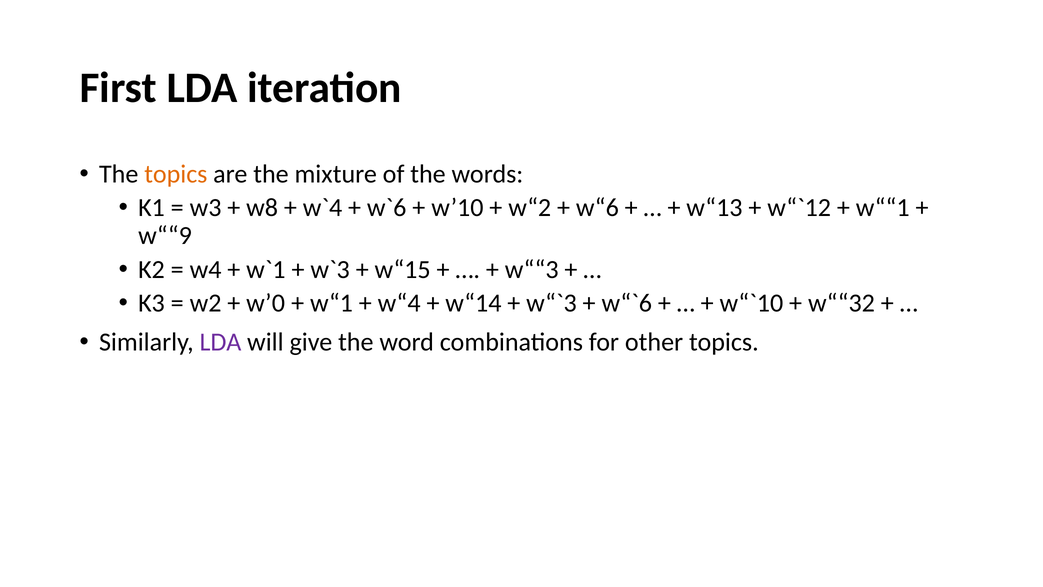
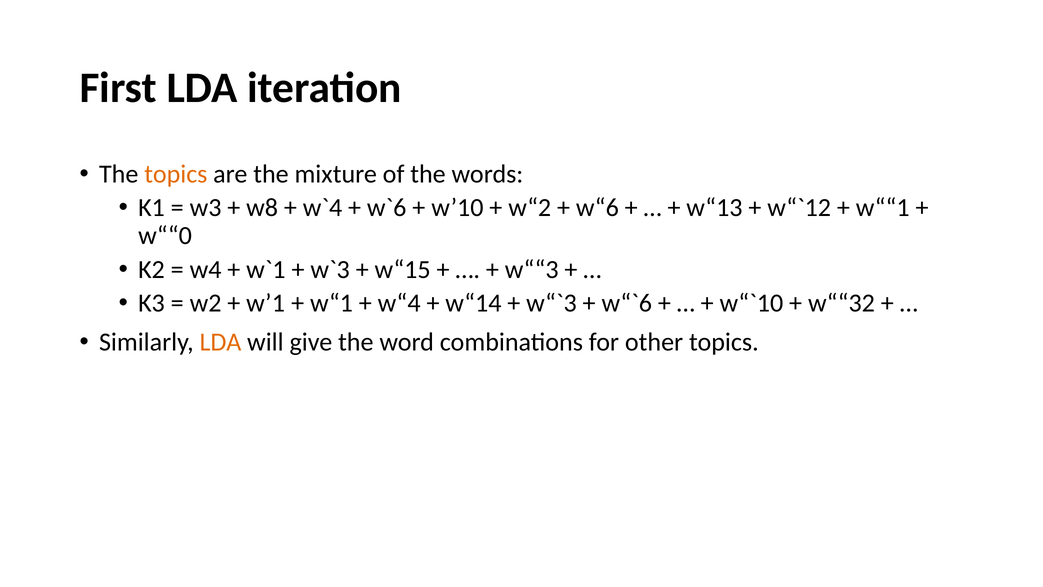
w““9: w““9 -> w““0
w’0: w’0 -> w’1
LDA at (220, 342) colour: purple -> orange
